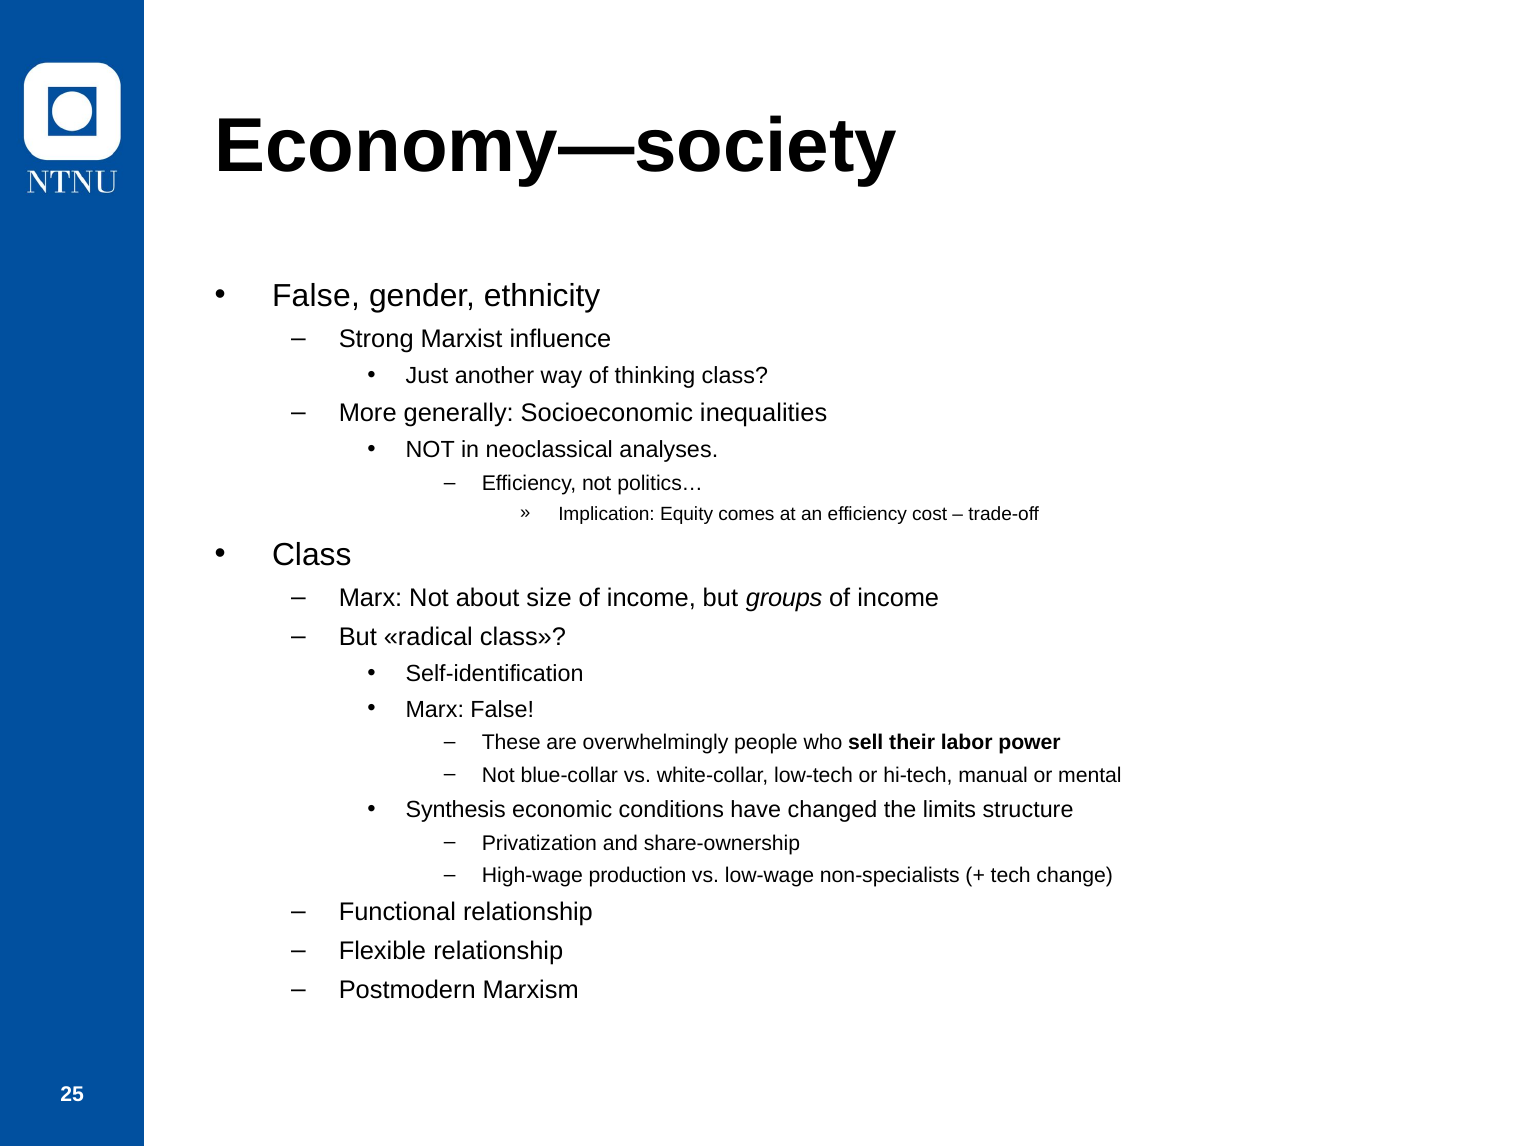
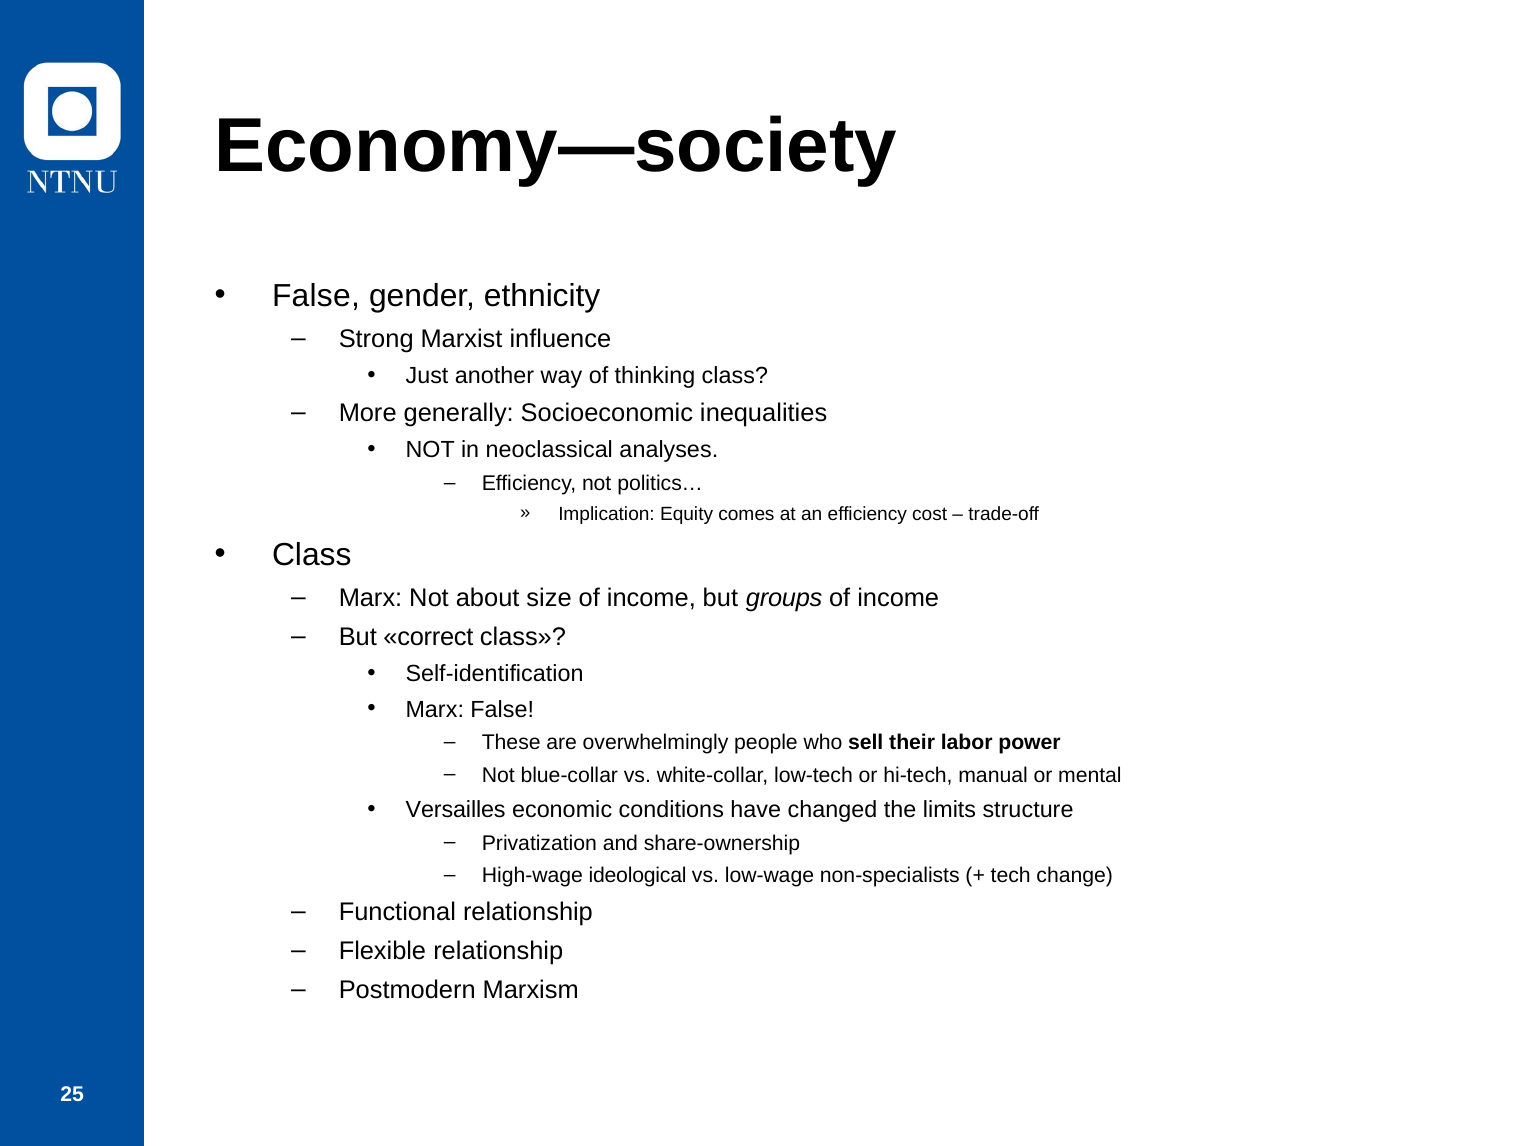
radical: radical -> correct
Synthesis: Synthesis -> Versailles
production: production -> ideological
